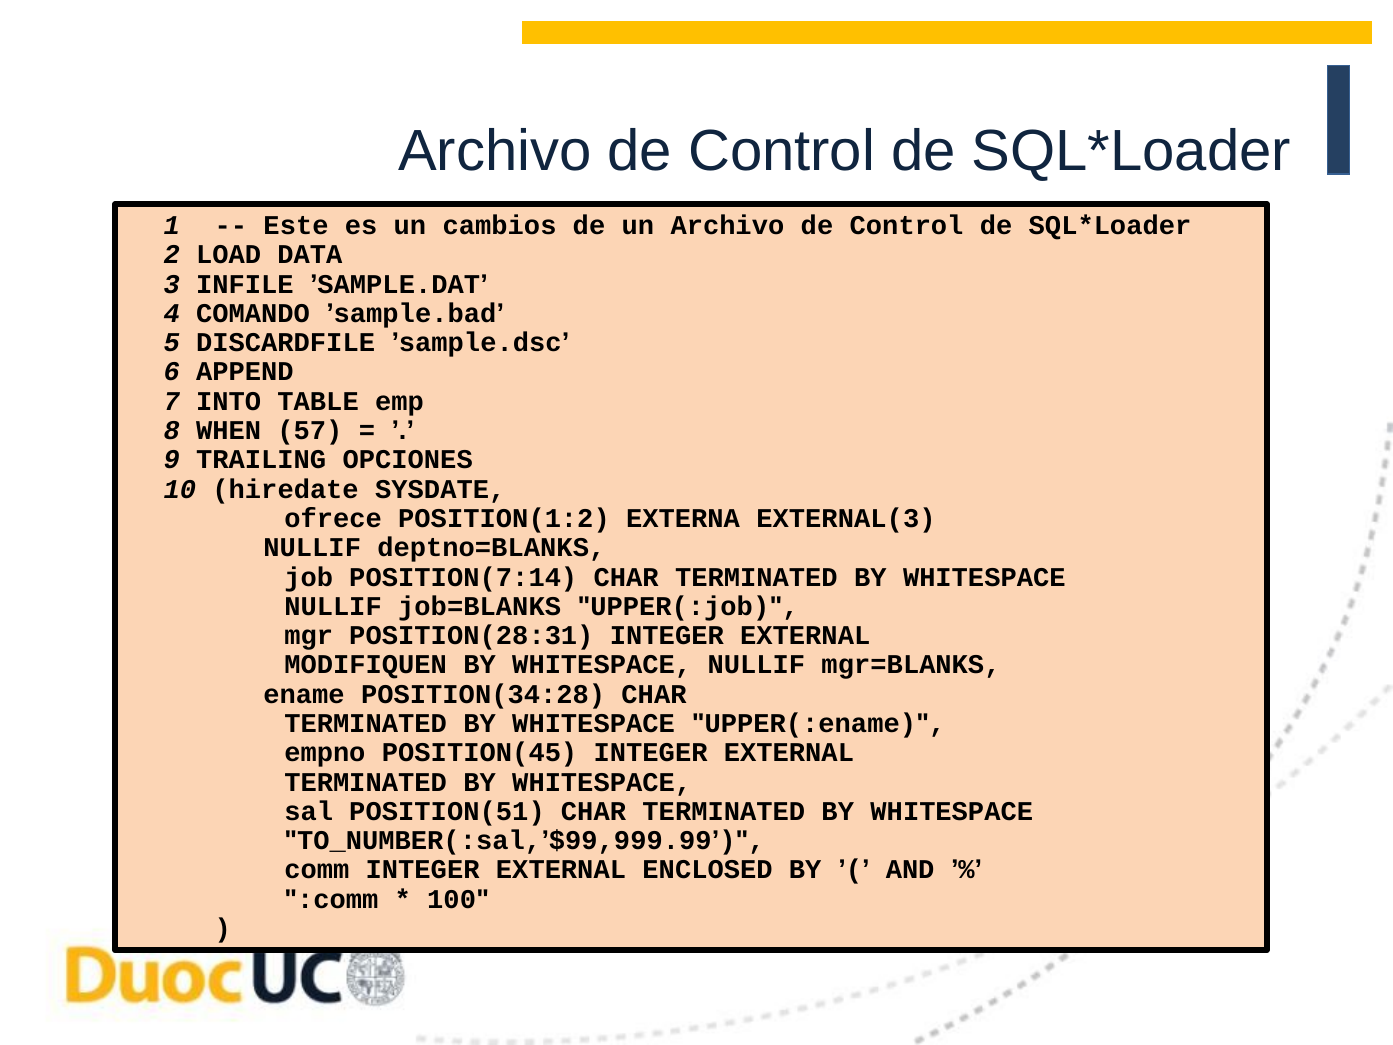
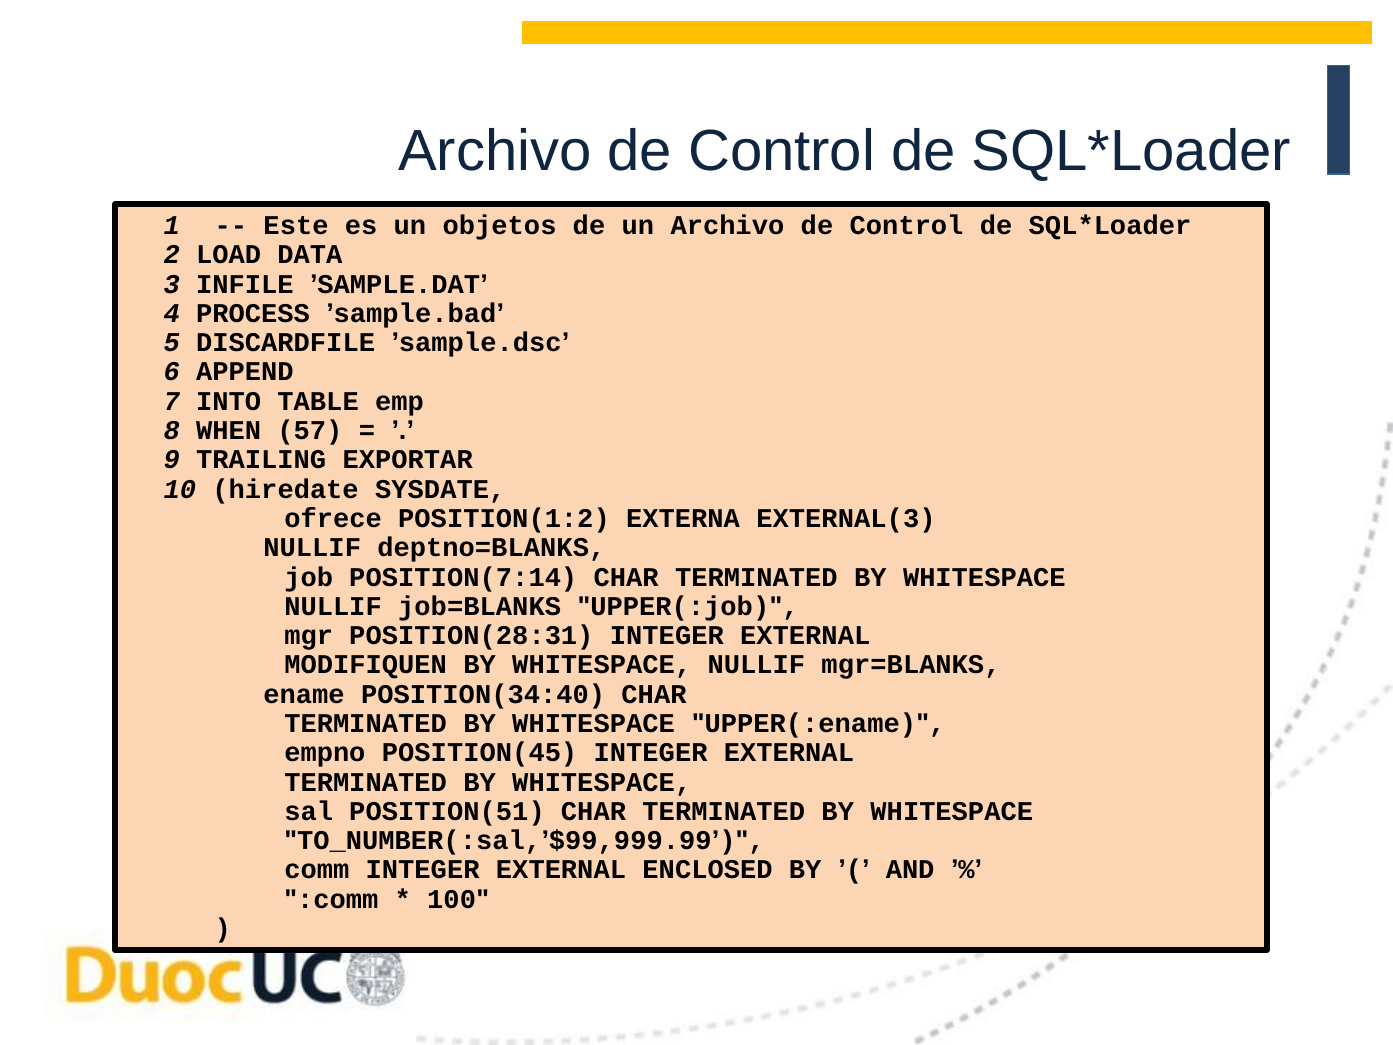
cambios: cambios -> objetos
COMANDO: COMANDO -> PROCESS
OPCIONES: OPCIONES -> EXPORTAR
POSITION(34:28: POSITION(34:28 -> POSITION(34:40
